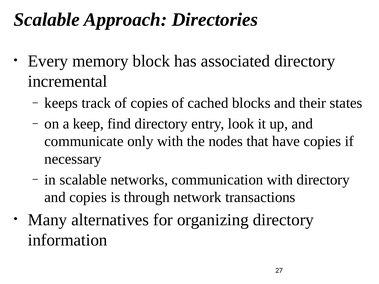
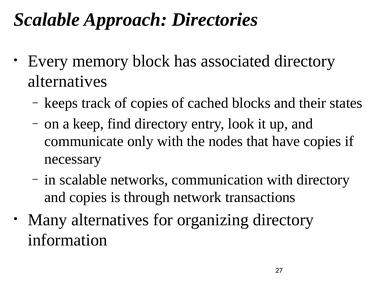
incremental at (68, 81): incremental -> alternatives
